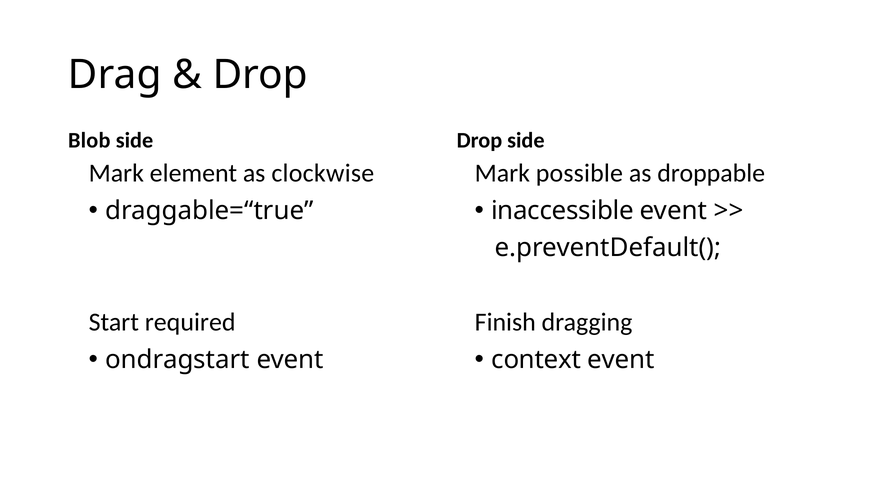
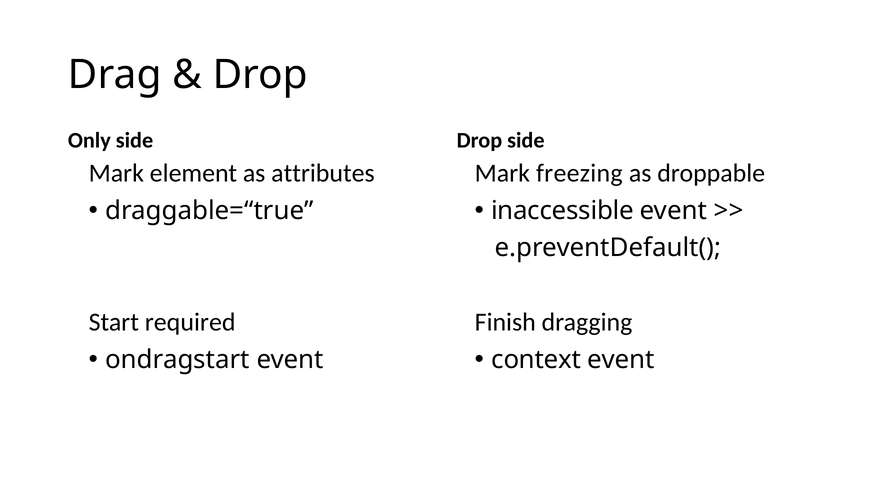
Blob: Blob -> Only
clockwise: clockwise -> attributes
possible: possible -> freezing
